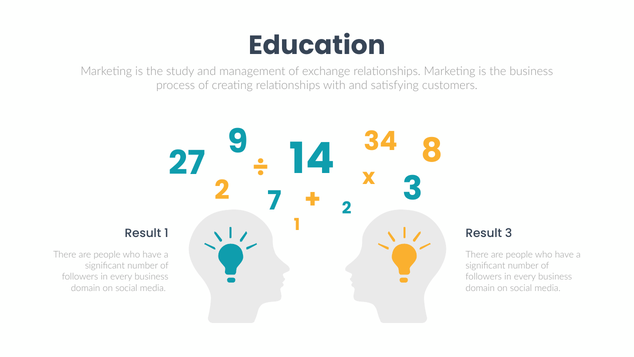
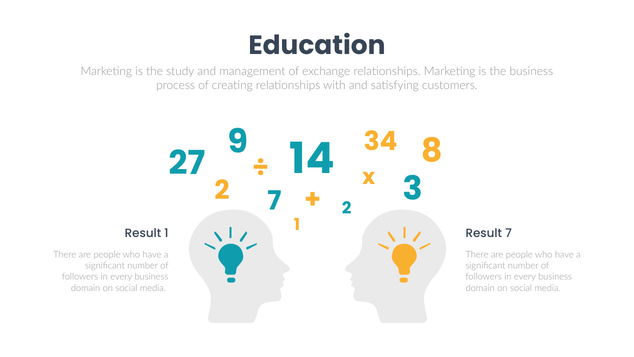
Result 3: 3 -> 7
